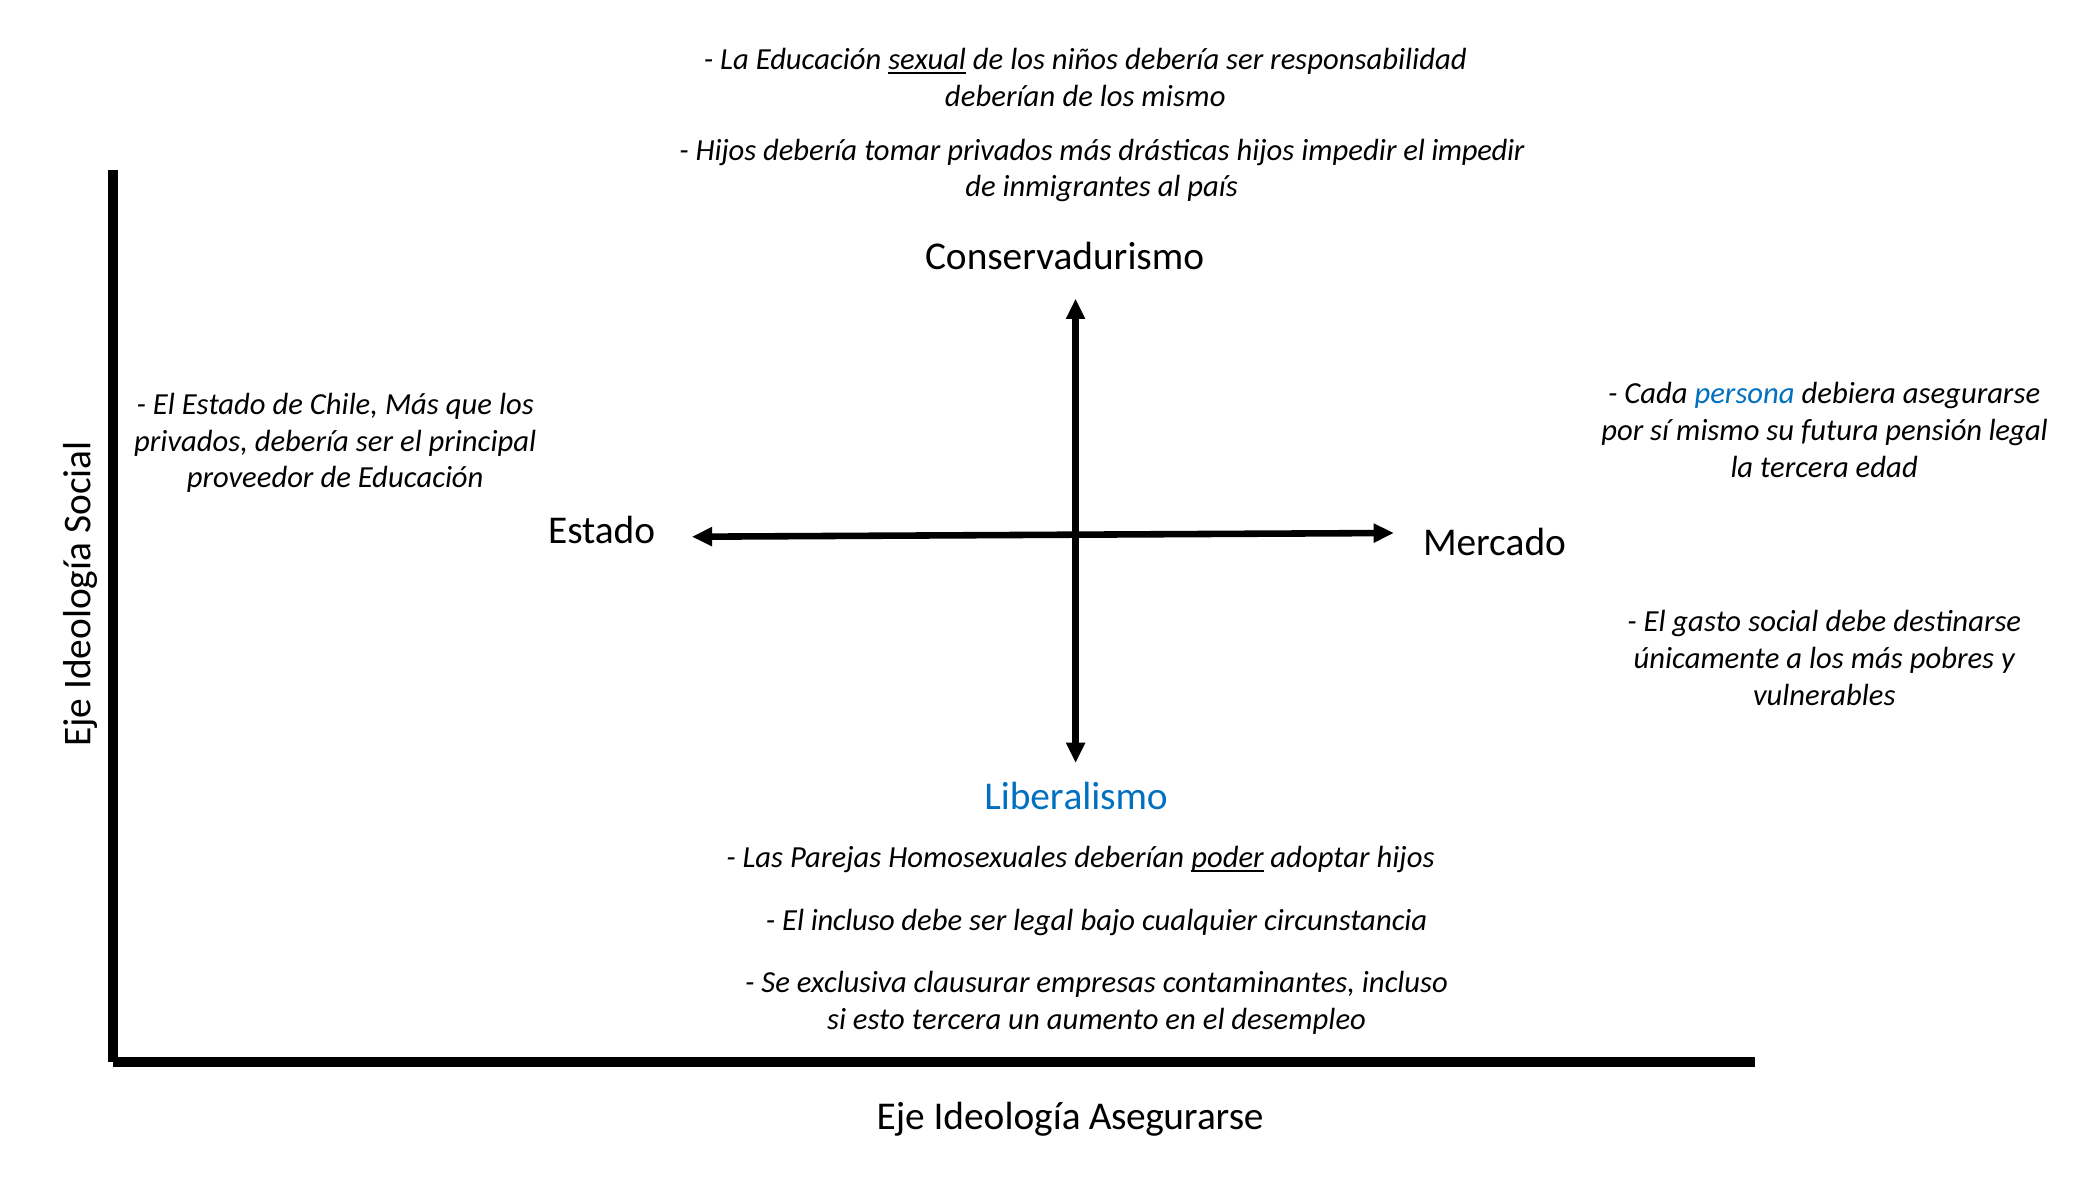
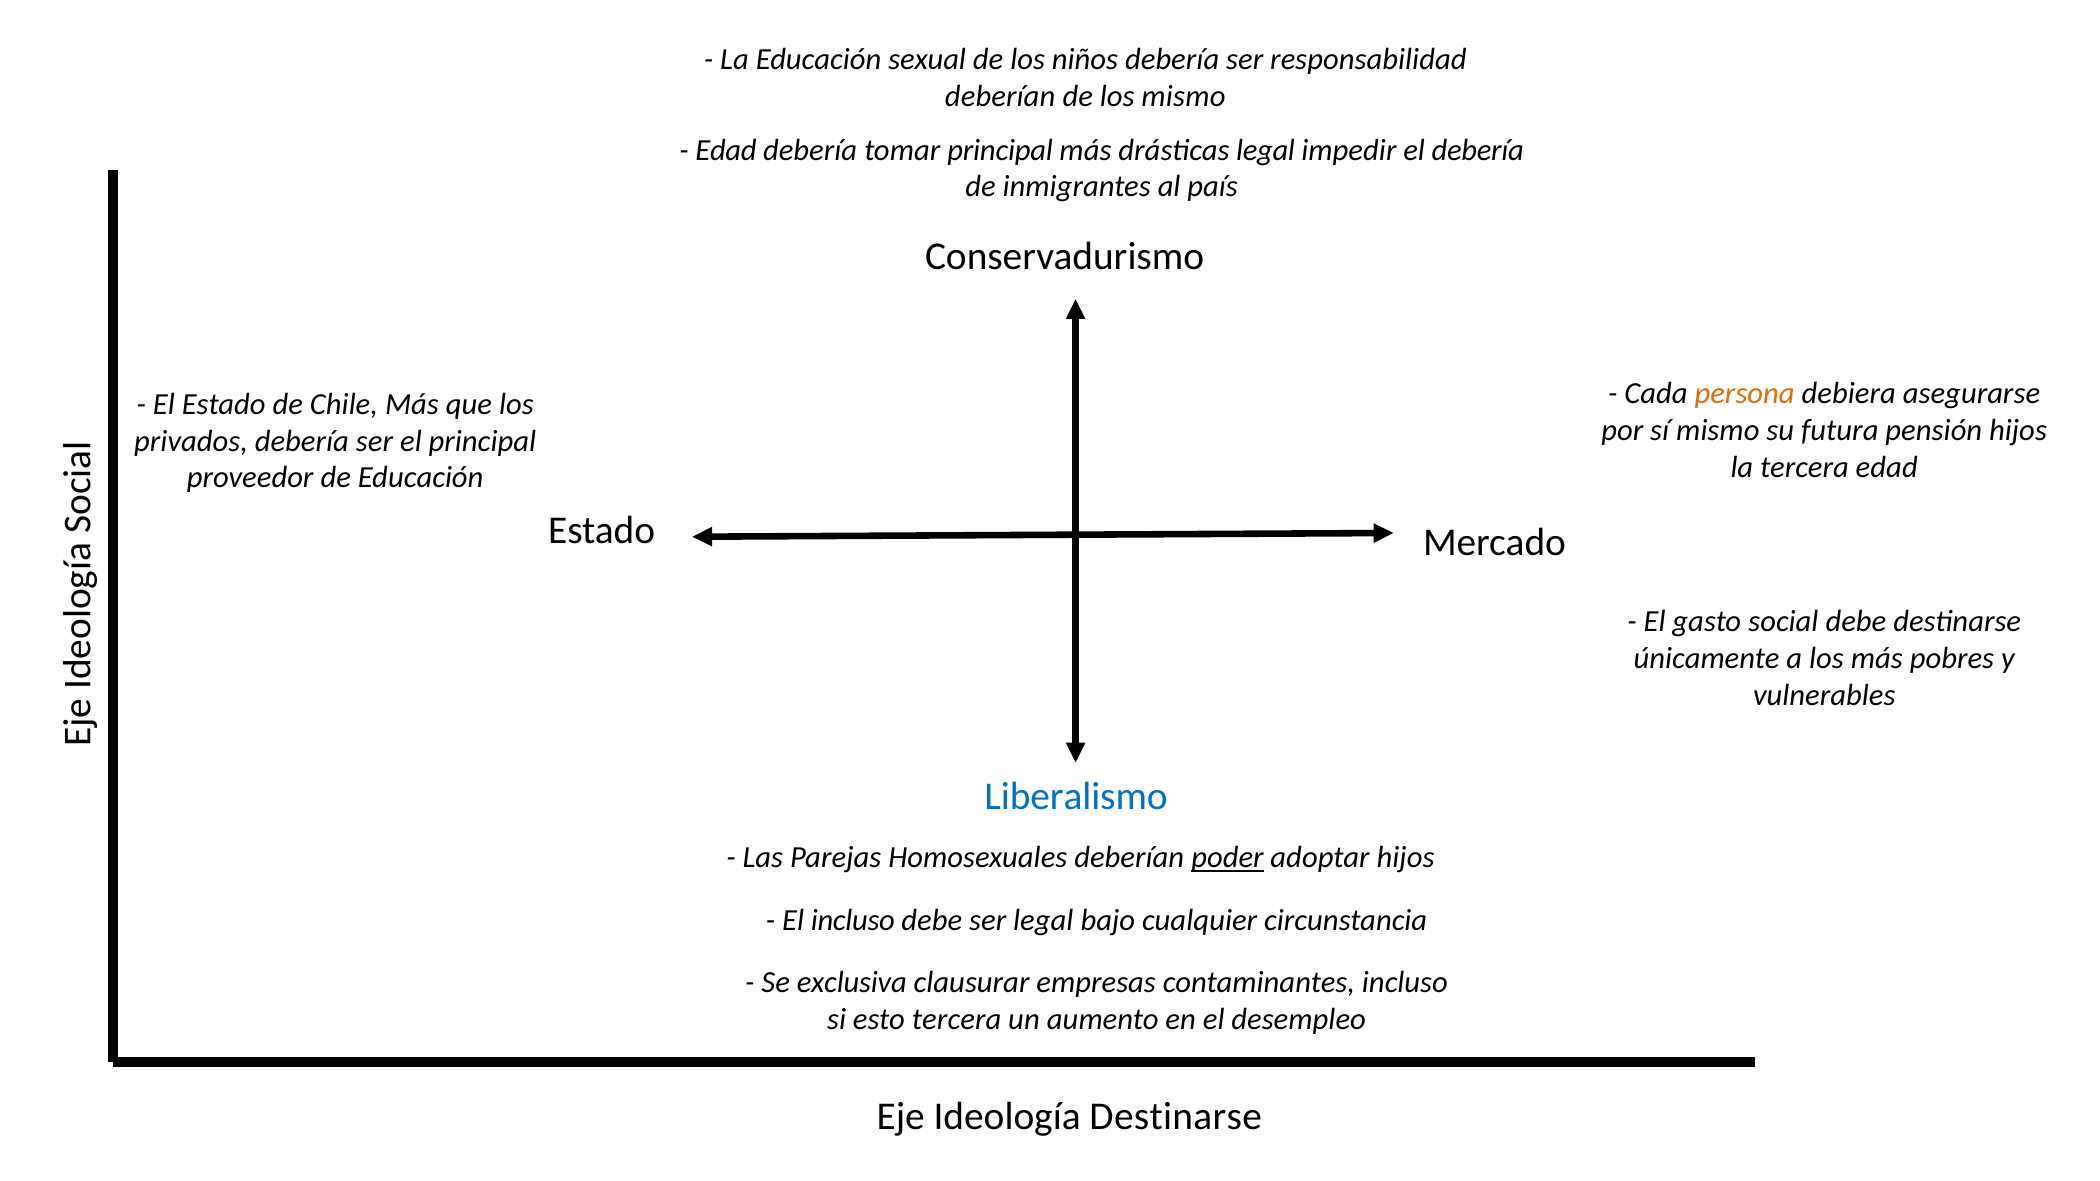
sexual underline: present -> none
Hijos at (726, 150): Hijos -> Edad
tomar privados: privados -> principal
drásticas hijos: hijos -> legal
el impedir: impedir -> debería
persona colour: blue -> orange
pensión legal: legal -> hijos
Ideología Asegurarse: Asegurarse -> Destinarse
